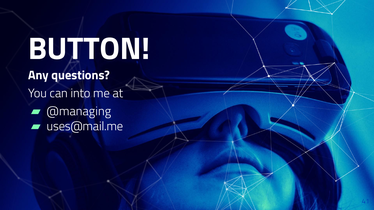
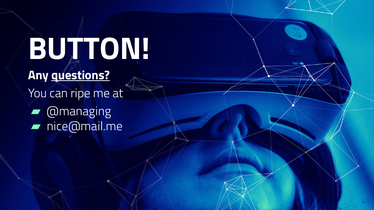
questions underline: none -> present
into: into -> ripe
uses@mail.me: uses@mail.me -> nice@mail.me
